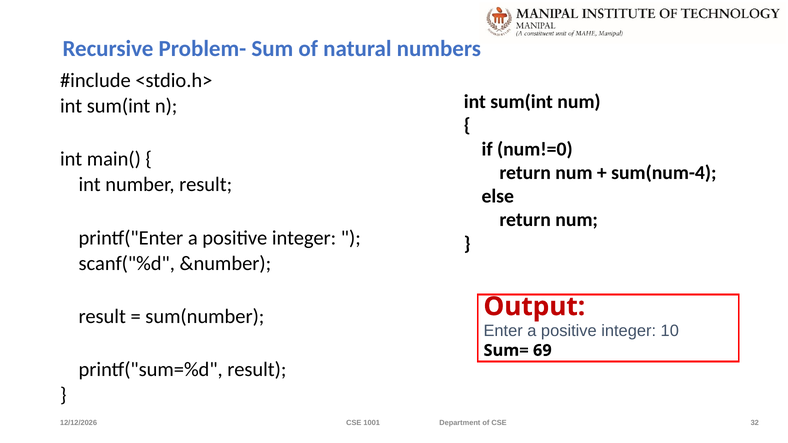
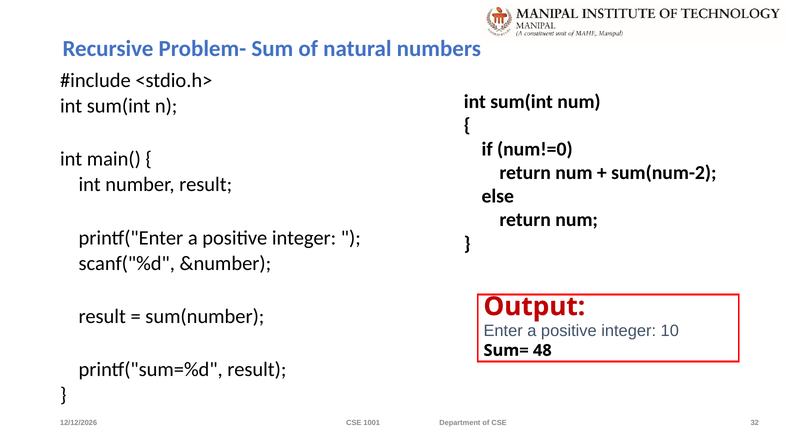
sum(num-4: sum(num-4 -> sum(num-2
69: 69 -> 48
